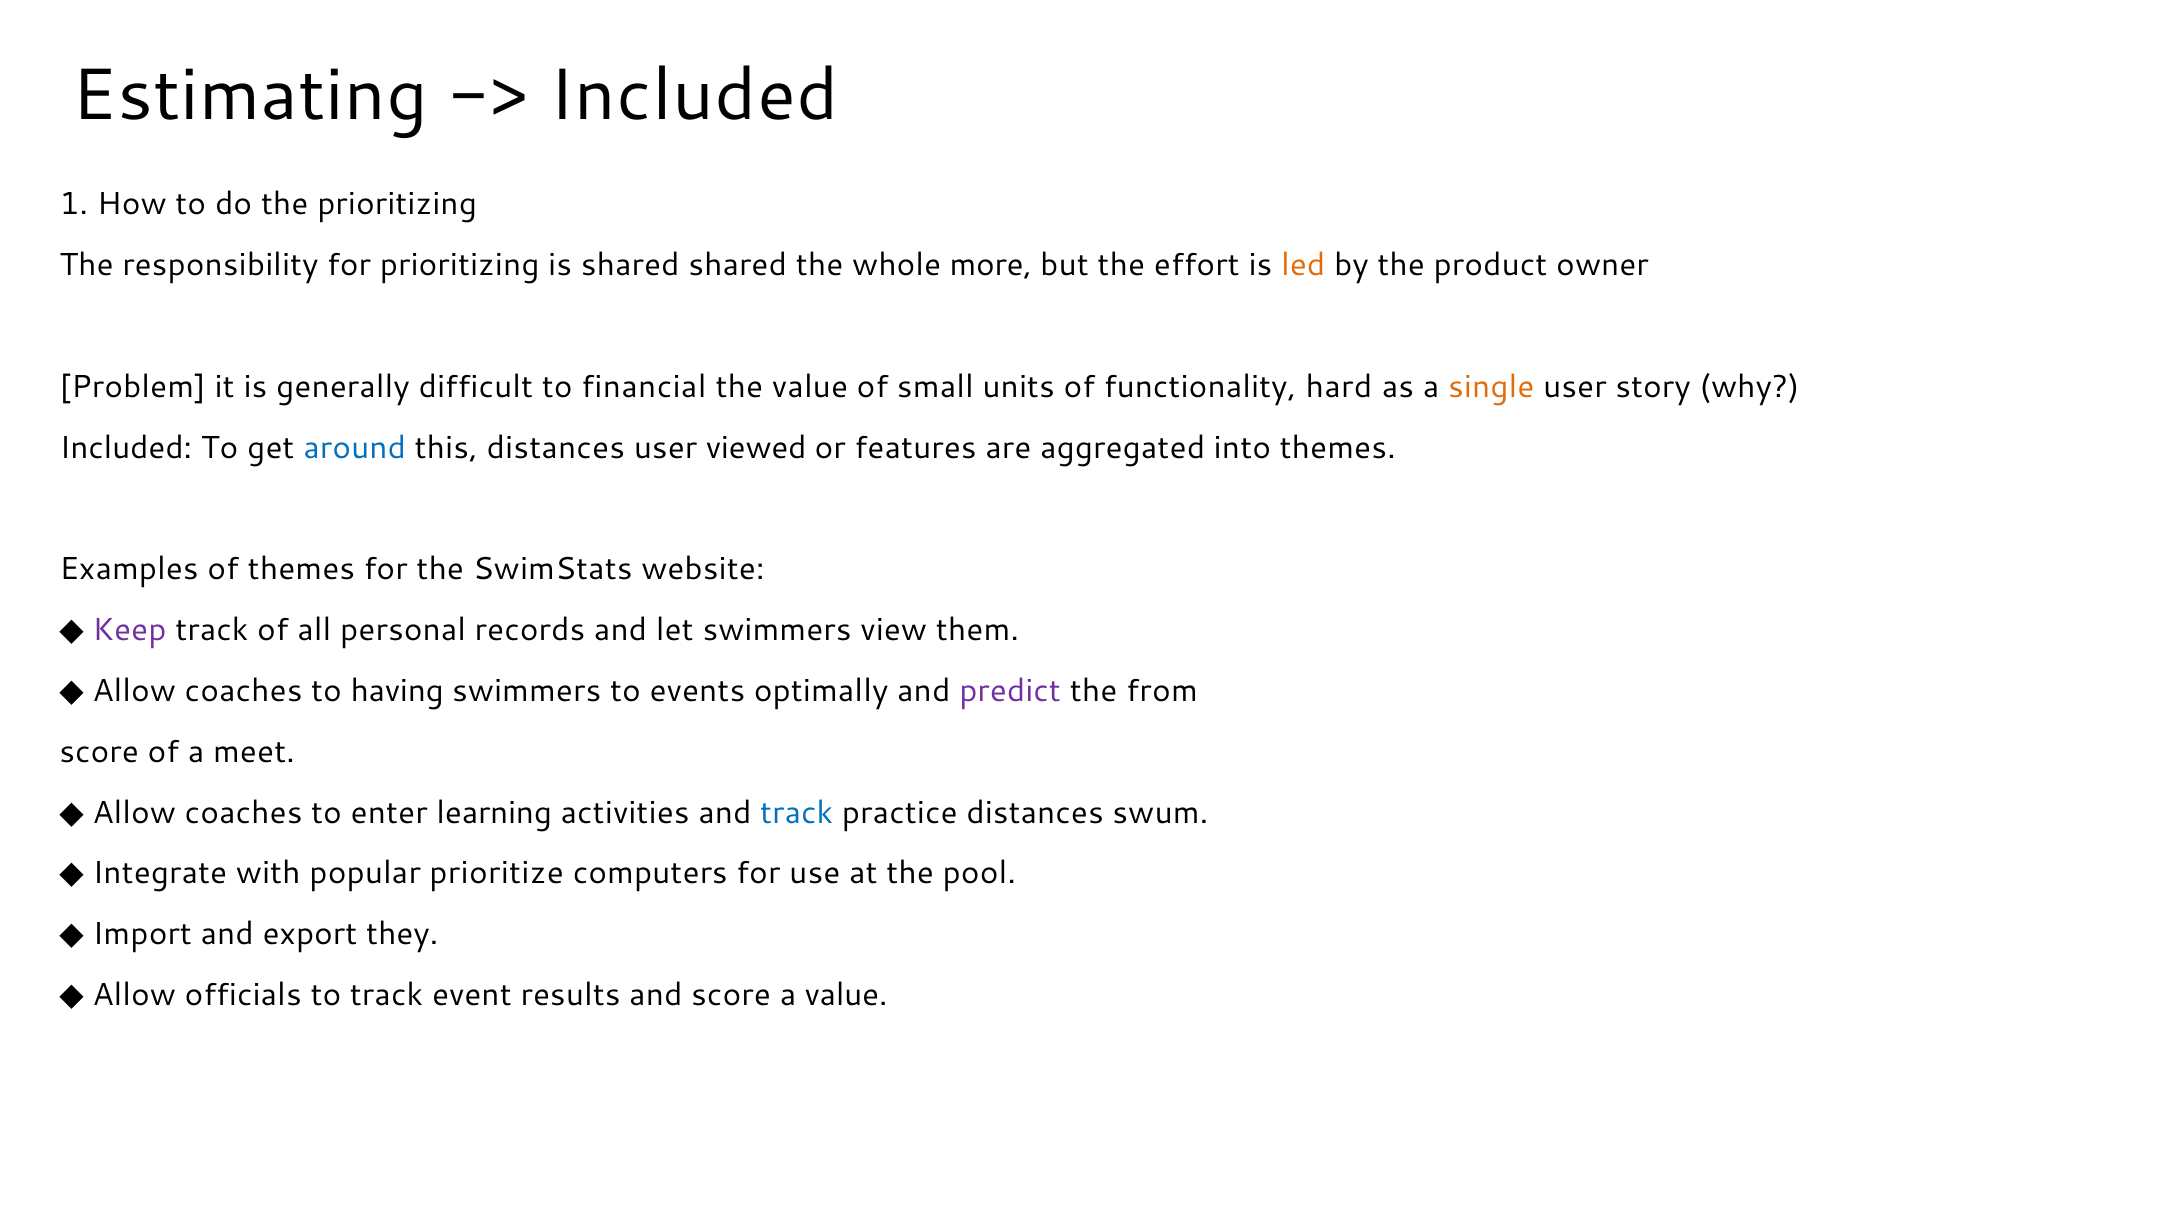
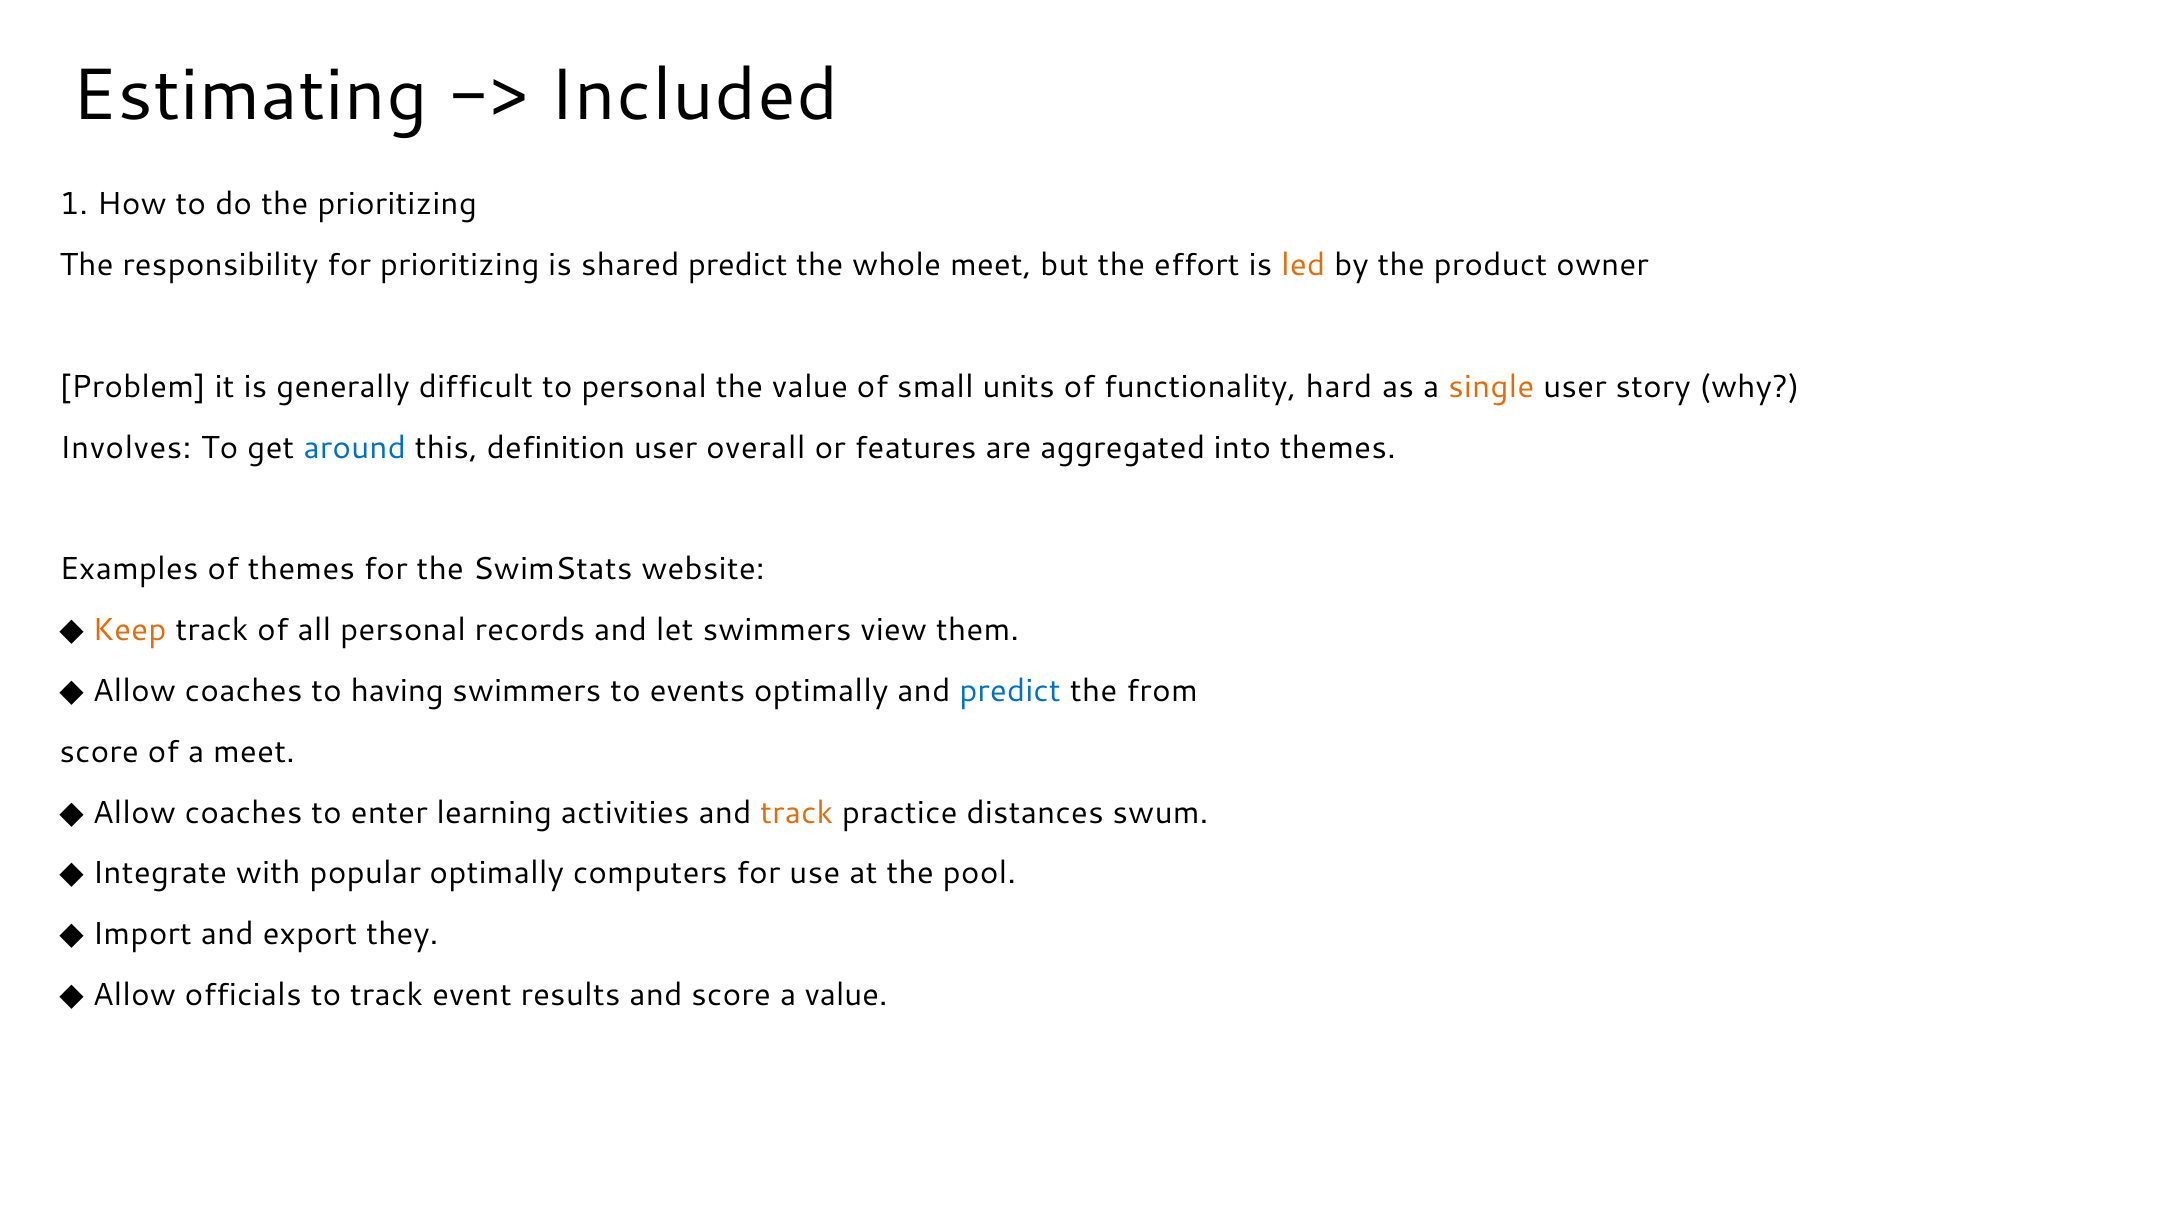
shared shared: shared -> predict
whole more: more -> meet
to financial: financial -> personal
Included at (126, 448): Included -> Involves
this distances: distances -> definition
viewed: viewed -> overall
Keep colour: purple -> orange
predict at (1010, 691) colour: purple -> blue
track at (797, 813) colour: blue -> orange
popular prioritize: prioritize -> optimally
